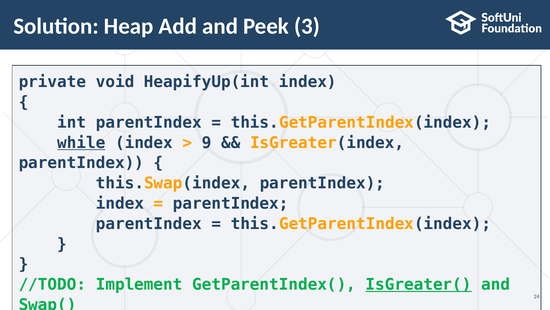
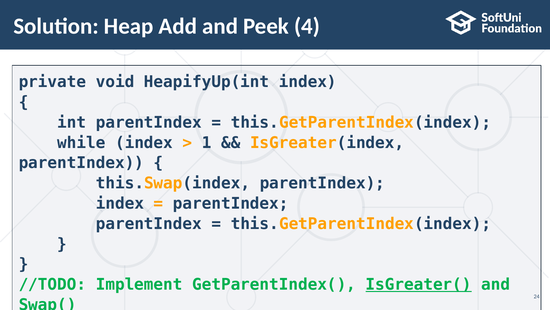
3: 3 -> 4
while underline: present -> none
9: 9 -> 1
